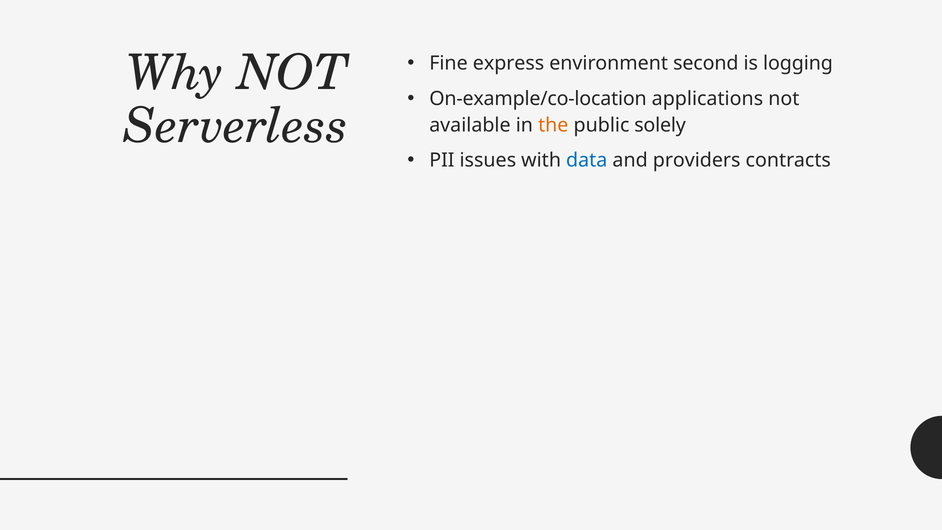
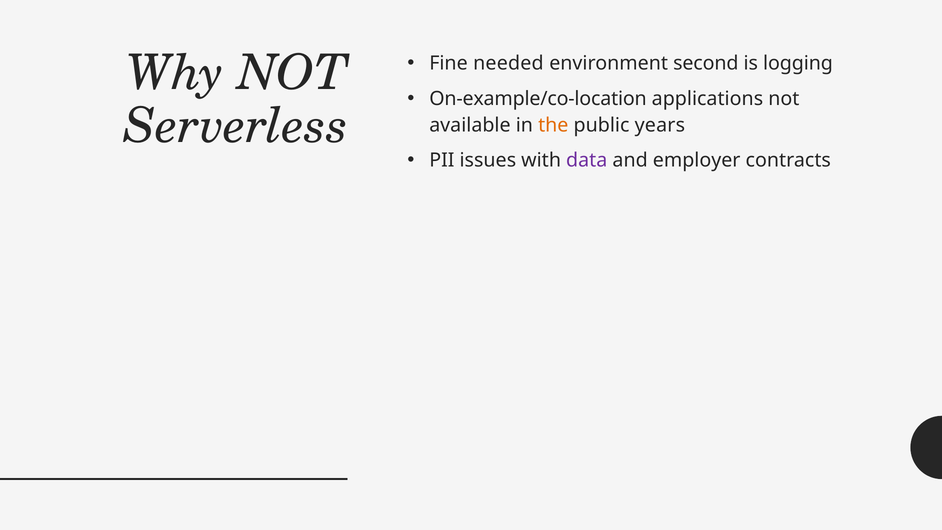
express: express -> needed
solely: solely -> years
data colour: blue -> purple
providers: providers -> employer
